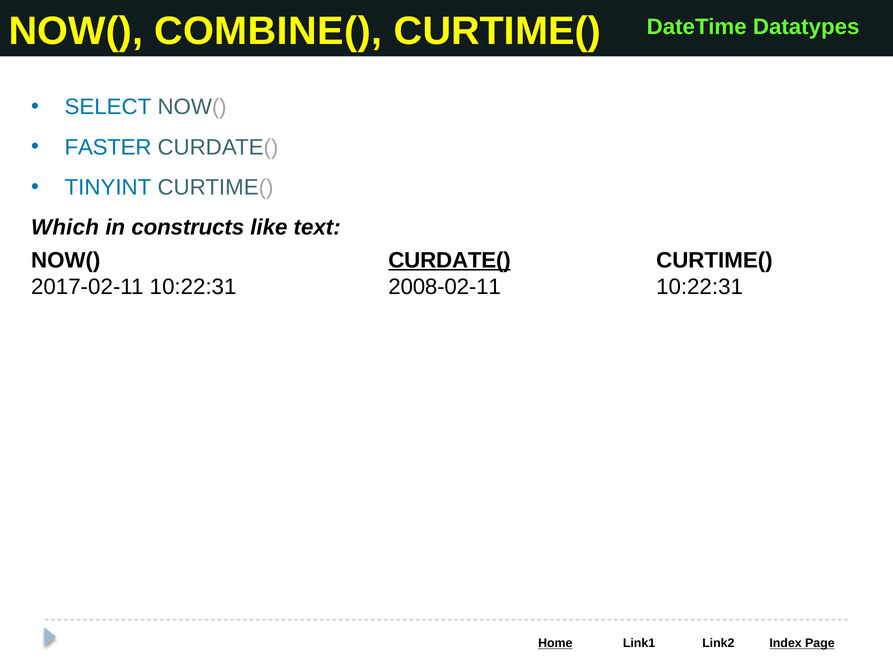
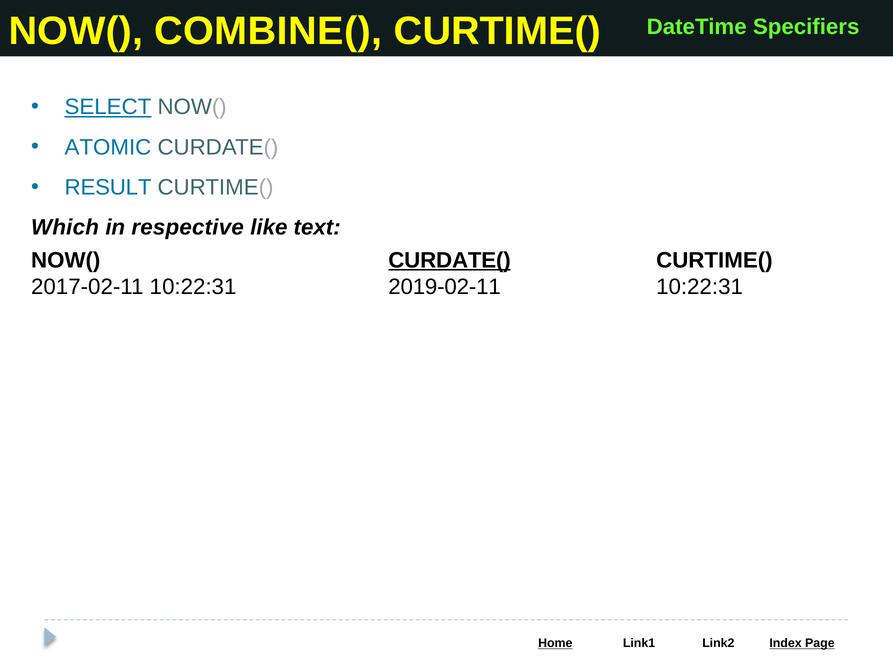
Datatypes: Datatypes -> Specifiers
SELECT underline: none -> present
FASTER: FASTER -> ATOMIC
TINYINT: TINYINT -> RESULT
constructs: constructs -> respective
2008-02-11: 2008-02-11 -> 2019-02-11
